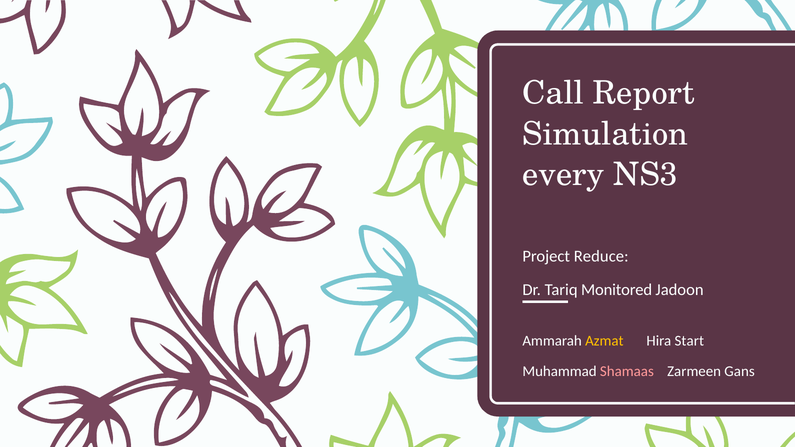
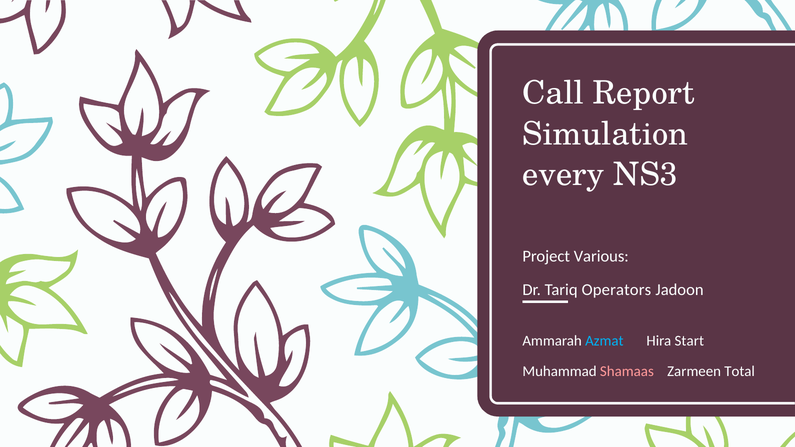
Reduce: Reduce -> Various
Monitored: Monitored -> Operators
Azmat colour: yellow -> light blue
Gans: Gans -> Total
